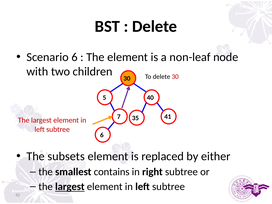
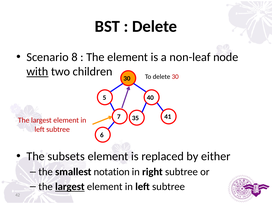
Scenario 6: 6 -> 8
with underline: none -> present
contains: contains -> notation
